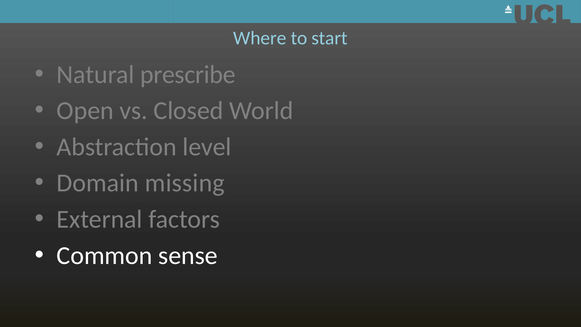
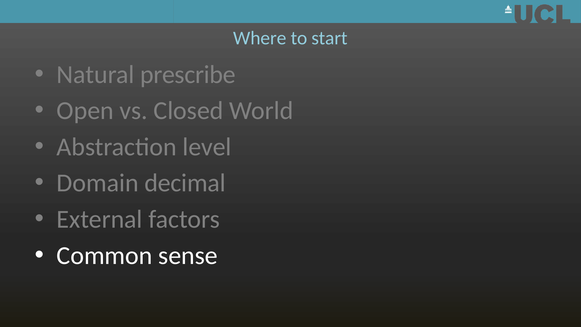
missing: missing -> decimal
